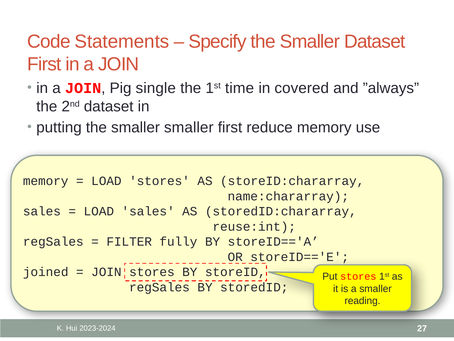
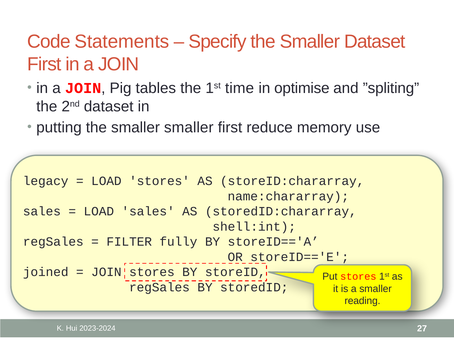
single: single -> tables
covered: covered -> optimise
”always: ”always -> ”spliting
memory at (46, 181): memory -> legacy
reuse:int: reuse:int -> shell:int
